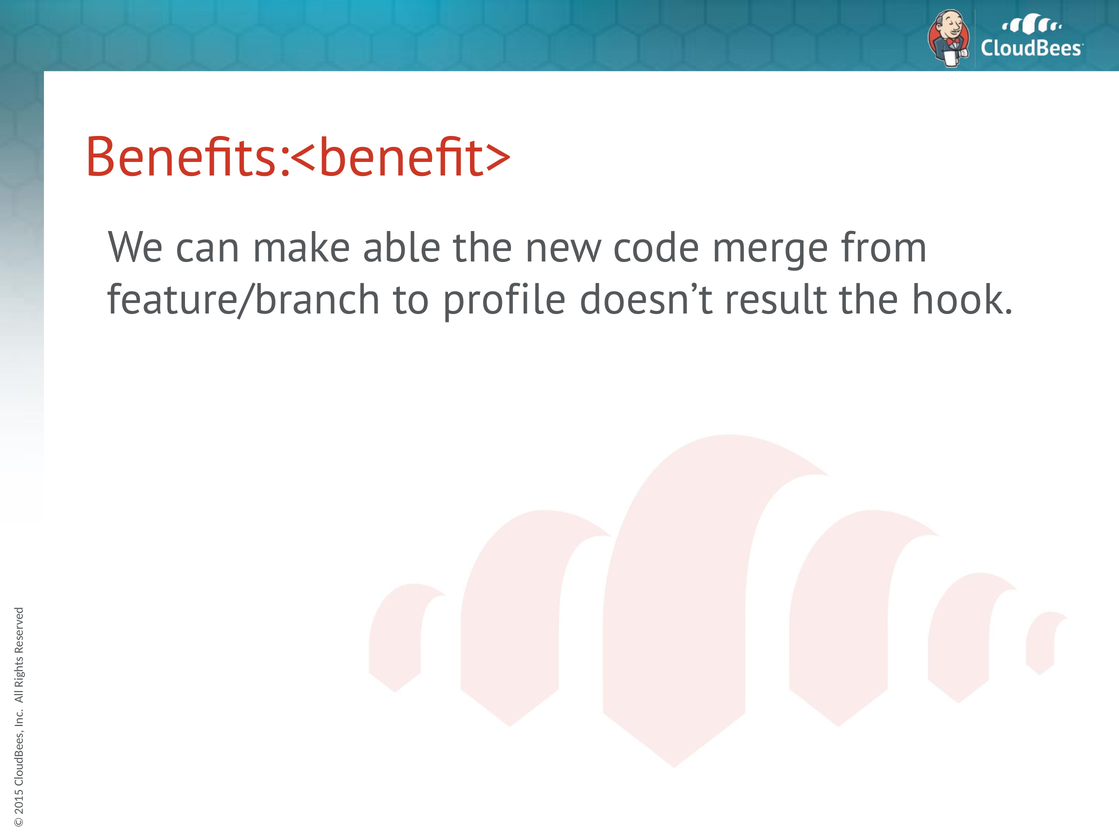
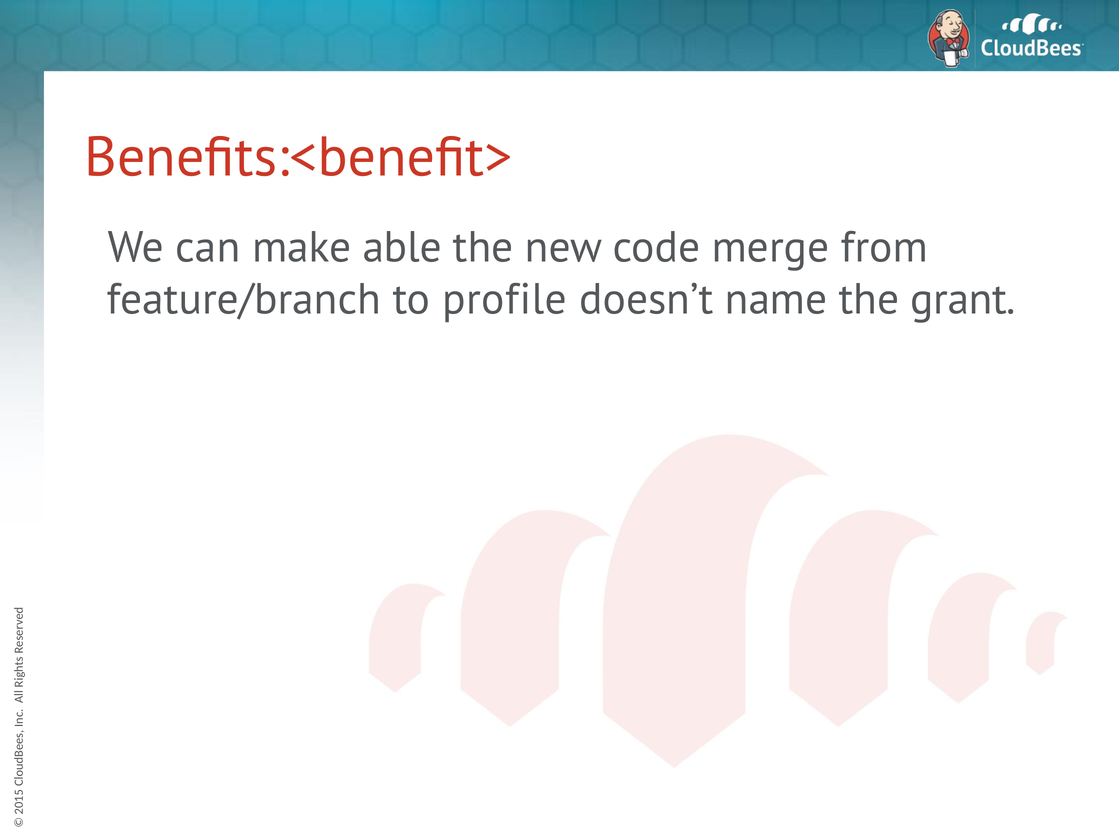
result: result -> name
hook: hook -> grant
